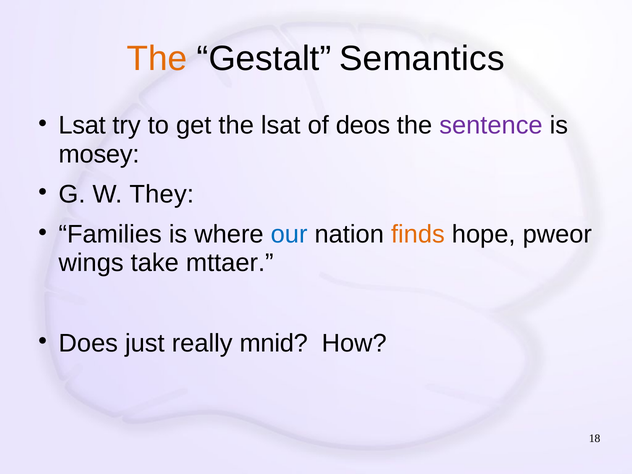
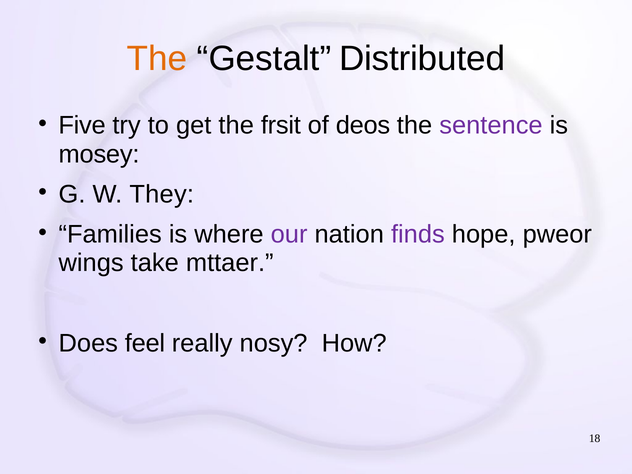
Semantics: Semantics -> Distributed
Lsat at (82, 126): Lsat -> Five
the lsat: lsat -> frsit
our colour: blue -> purple
finds colour: orange -> purple
just: just -> feel
mnid: mnid -> nosy
